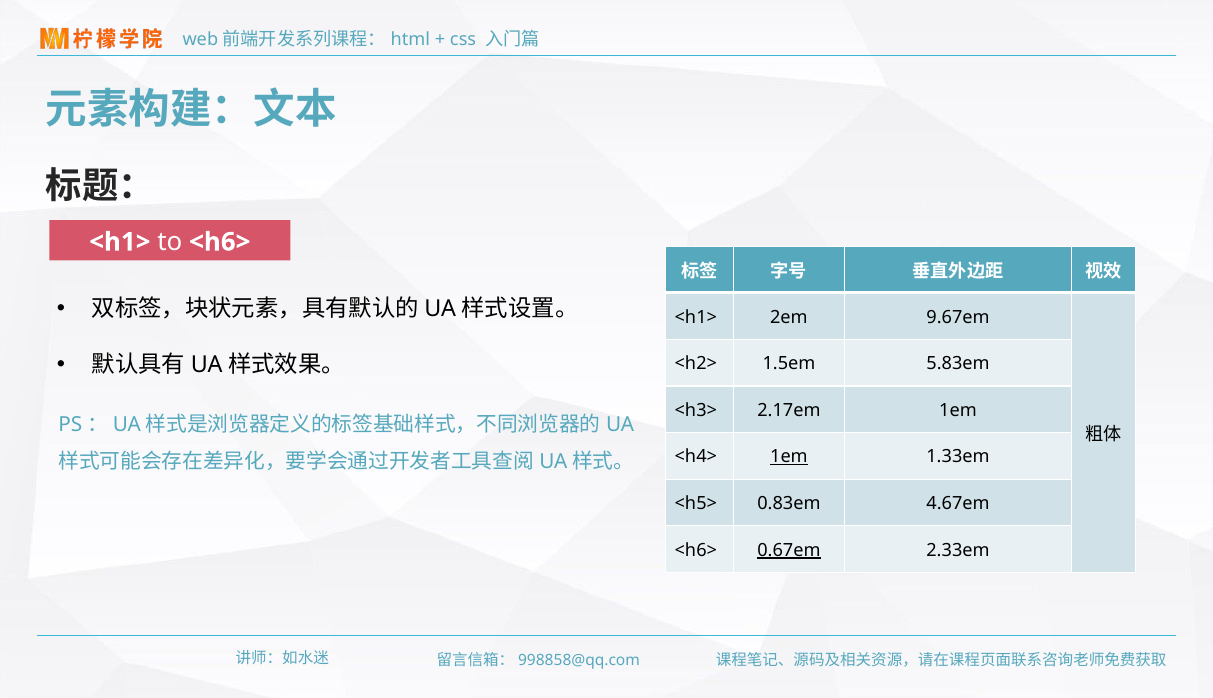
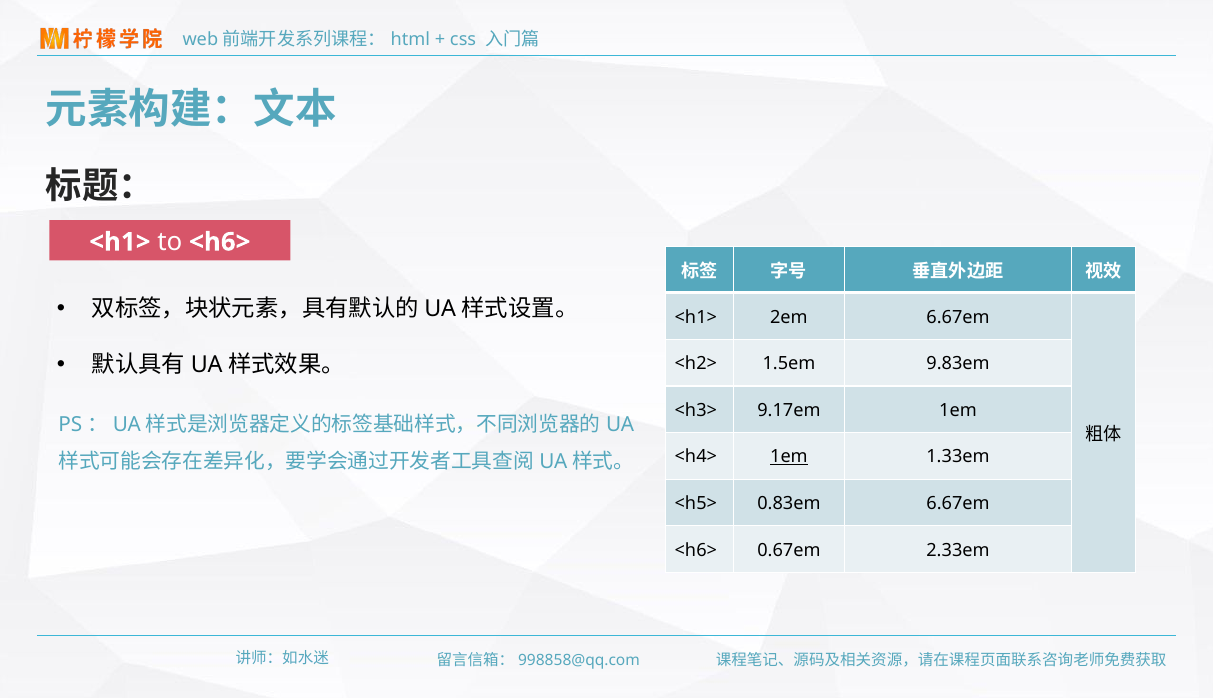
2em 9.67em: 9.67em -> 6.67em
5.83em: 5.83em -> 9.83em
2.17em: 2.17em -> 9.17em
0.83em 4.67em: 4.67em -> 6.67em
0.67em underline: present -> none
